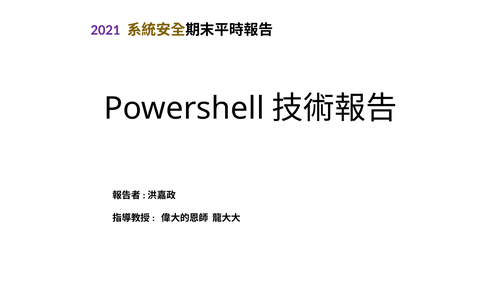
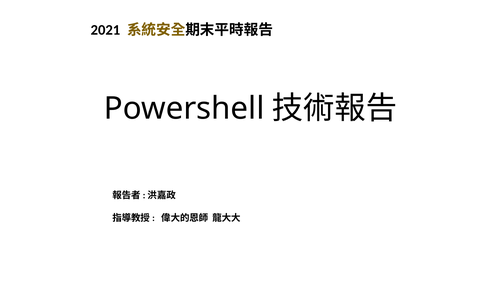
2021 colour: purple -> black
